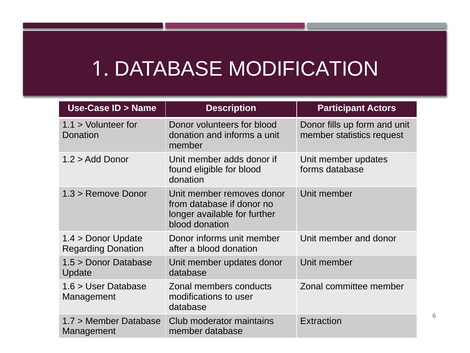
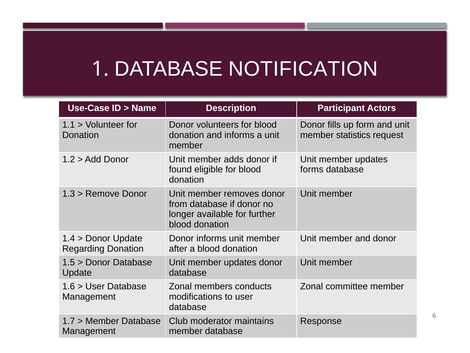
MODIFICATION: MODIFICATION -> NOTIFICATION
Extraction: Extraction -> Response
